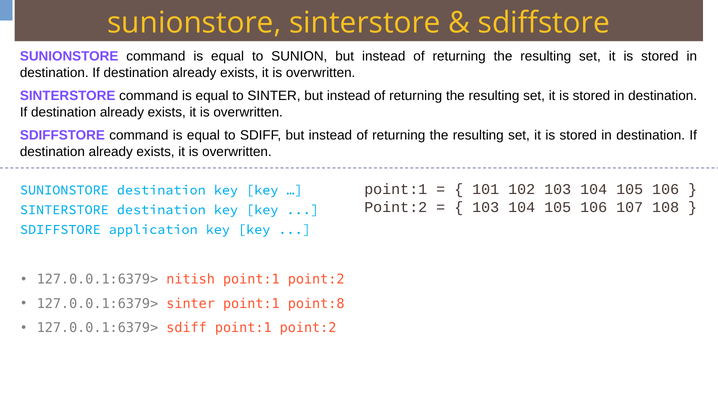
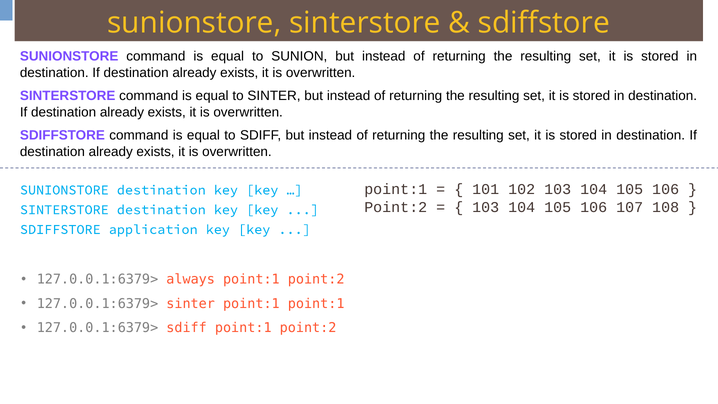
nitish: nitish -> always
point:1 point:8: point:8 -> point:1
